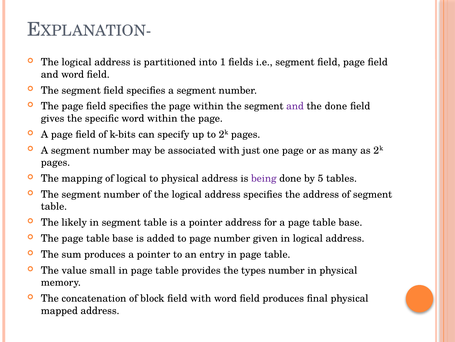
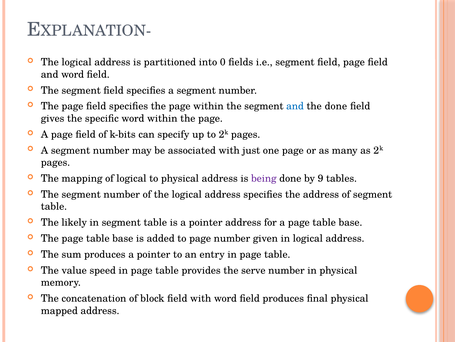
1: 1 -> 0
and at (295, 106) colour: purple -> blue
5: 5 -> 9
small: small -> speed
types: types -> serve
